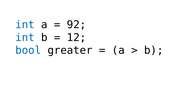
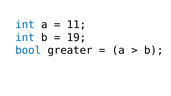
92: 92 -> 11
12: 12 -> 19
